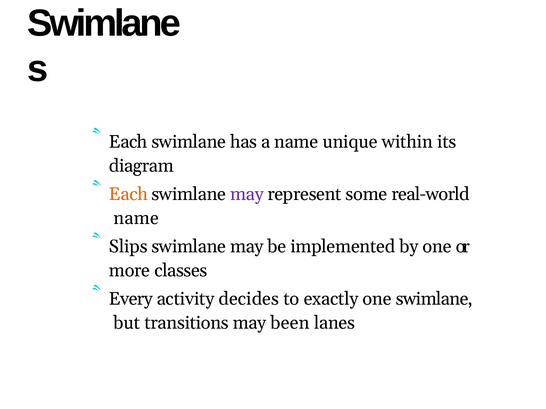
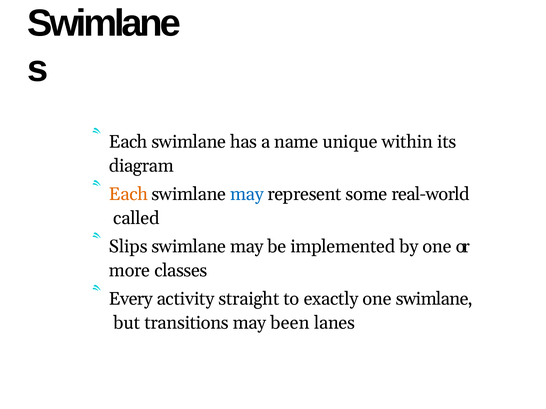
may at (247, 195) colour: purple -> blue
name at (136, 219): name -> called
decides: decides -> straight
